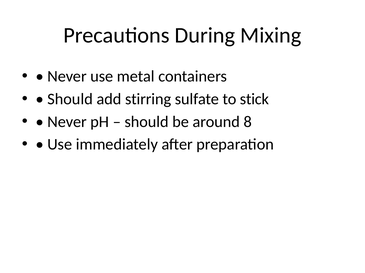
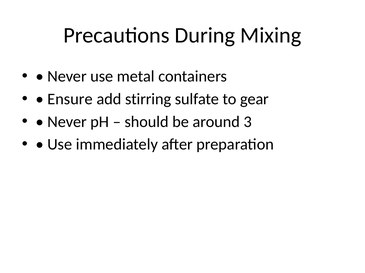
Should at (70, 99): Should -> Ensure
stick: stick -> gear
8: 8 -> 3
